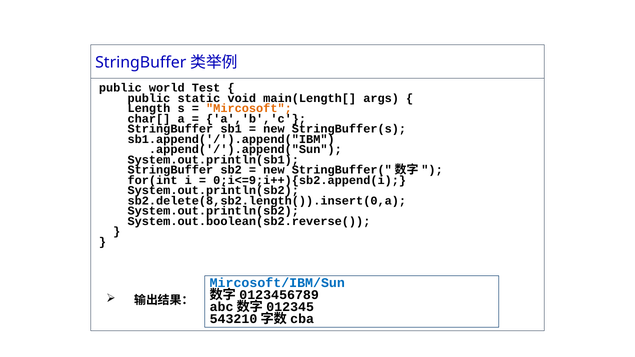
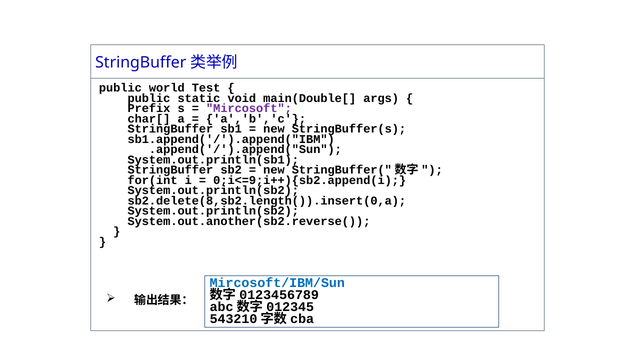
main(Length[: main(Length[ -> main(Double[
Length: Length -> Prefix
Mircosoft colour: orange -> purple
System.out.boolean(sb2.reverse(: System.out.boolean(sb2.reverse( -> System.out.another(sb2.reverse(
